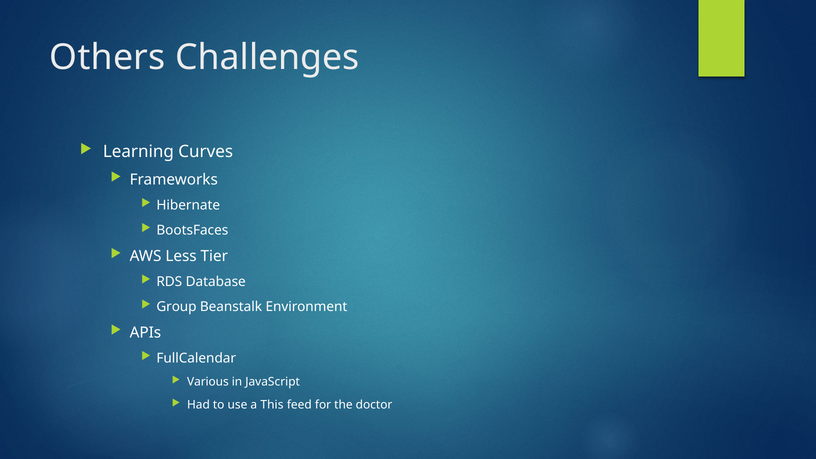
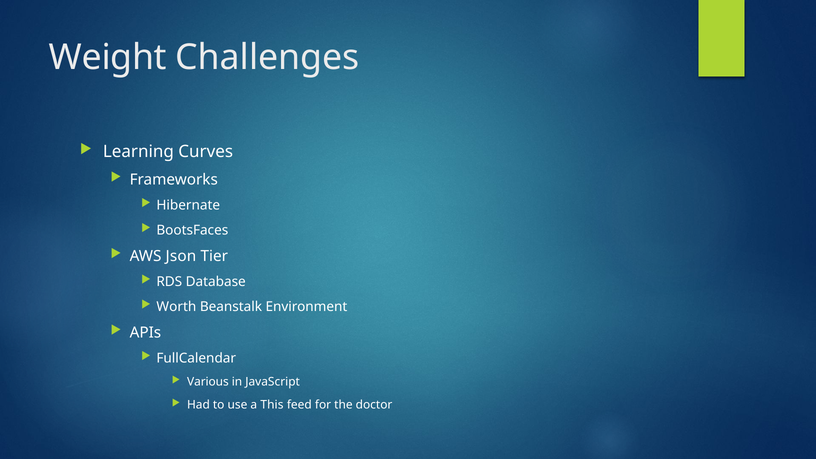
Others: Others -> Weight
Less: Less -> Json
Group: Group -> Worth
